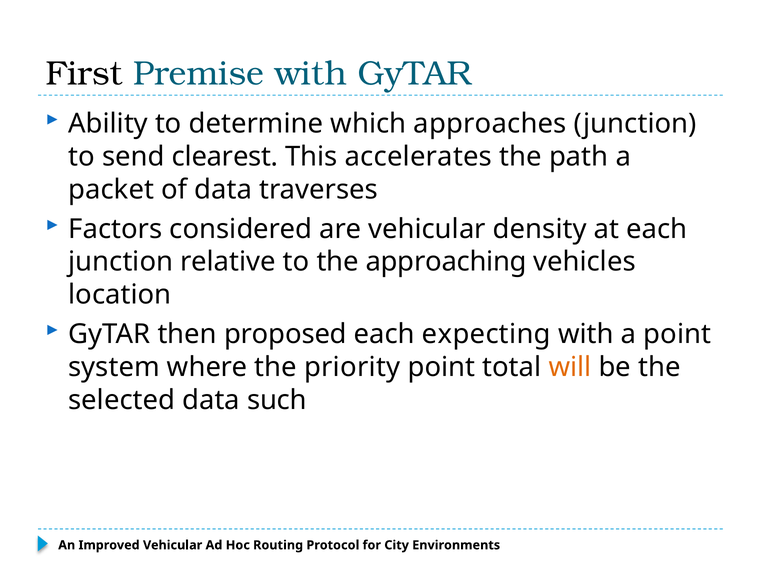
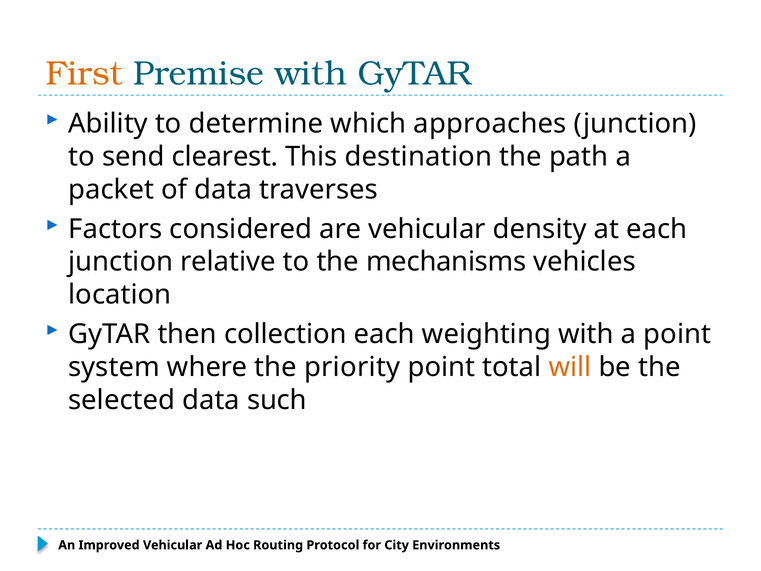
First colour: black -> orange
accelerates: accelerates -> destination
approaching: approaching -> mechanisms
proposed: proposed -> collection
expecting: expecting -> weighting
